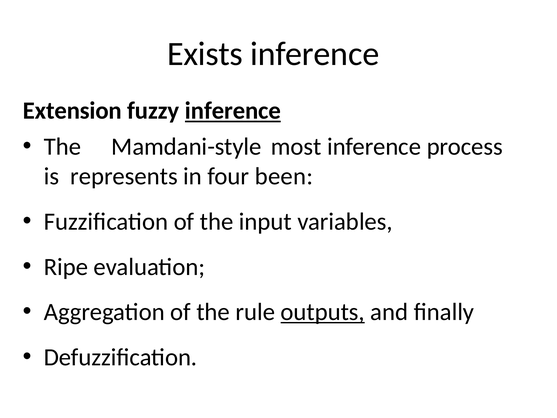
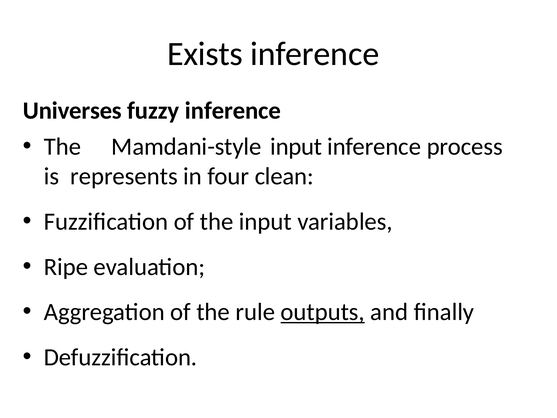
Extension: Extension -> Universes
inference at (233, 111) underline: present -> none
Mamdani-style most: most -> input
been: been -> clean
